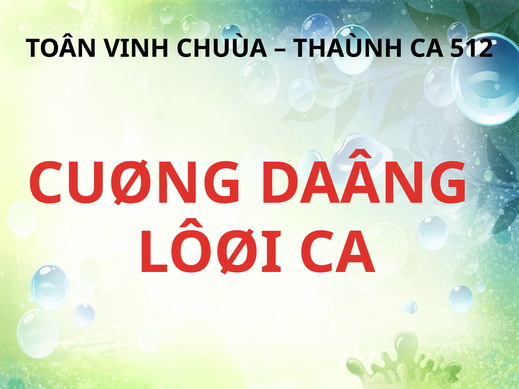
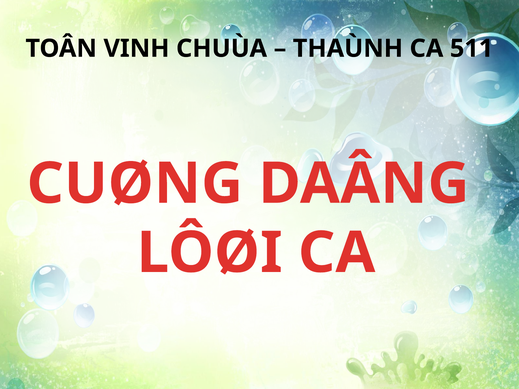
512: 512 -> 511
